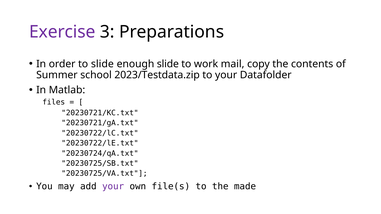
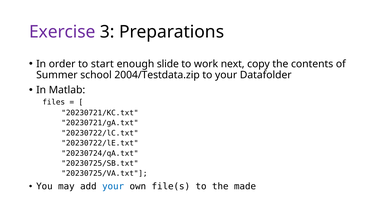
to slide: slide -> start
mail: mail -> next
2023/Testdata.zip: 2023/Testdata.zip -> 2004/Testdata.zip
your at (113, 187) colour: purple -> blue
